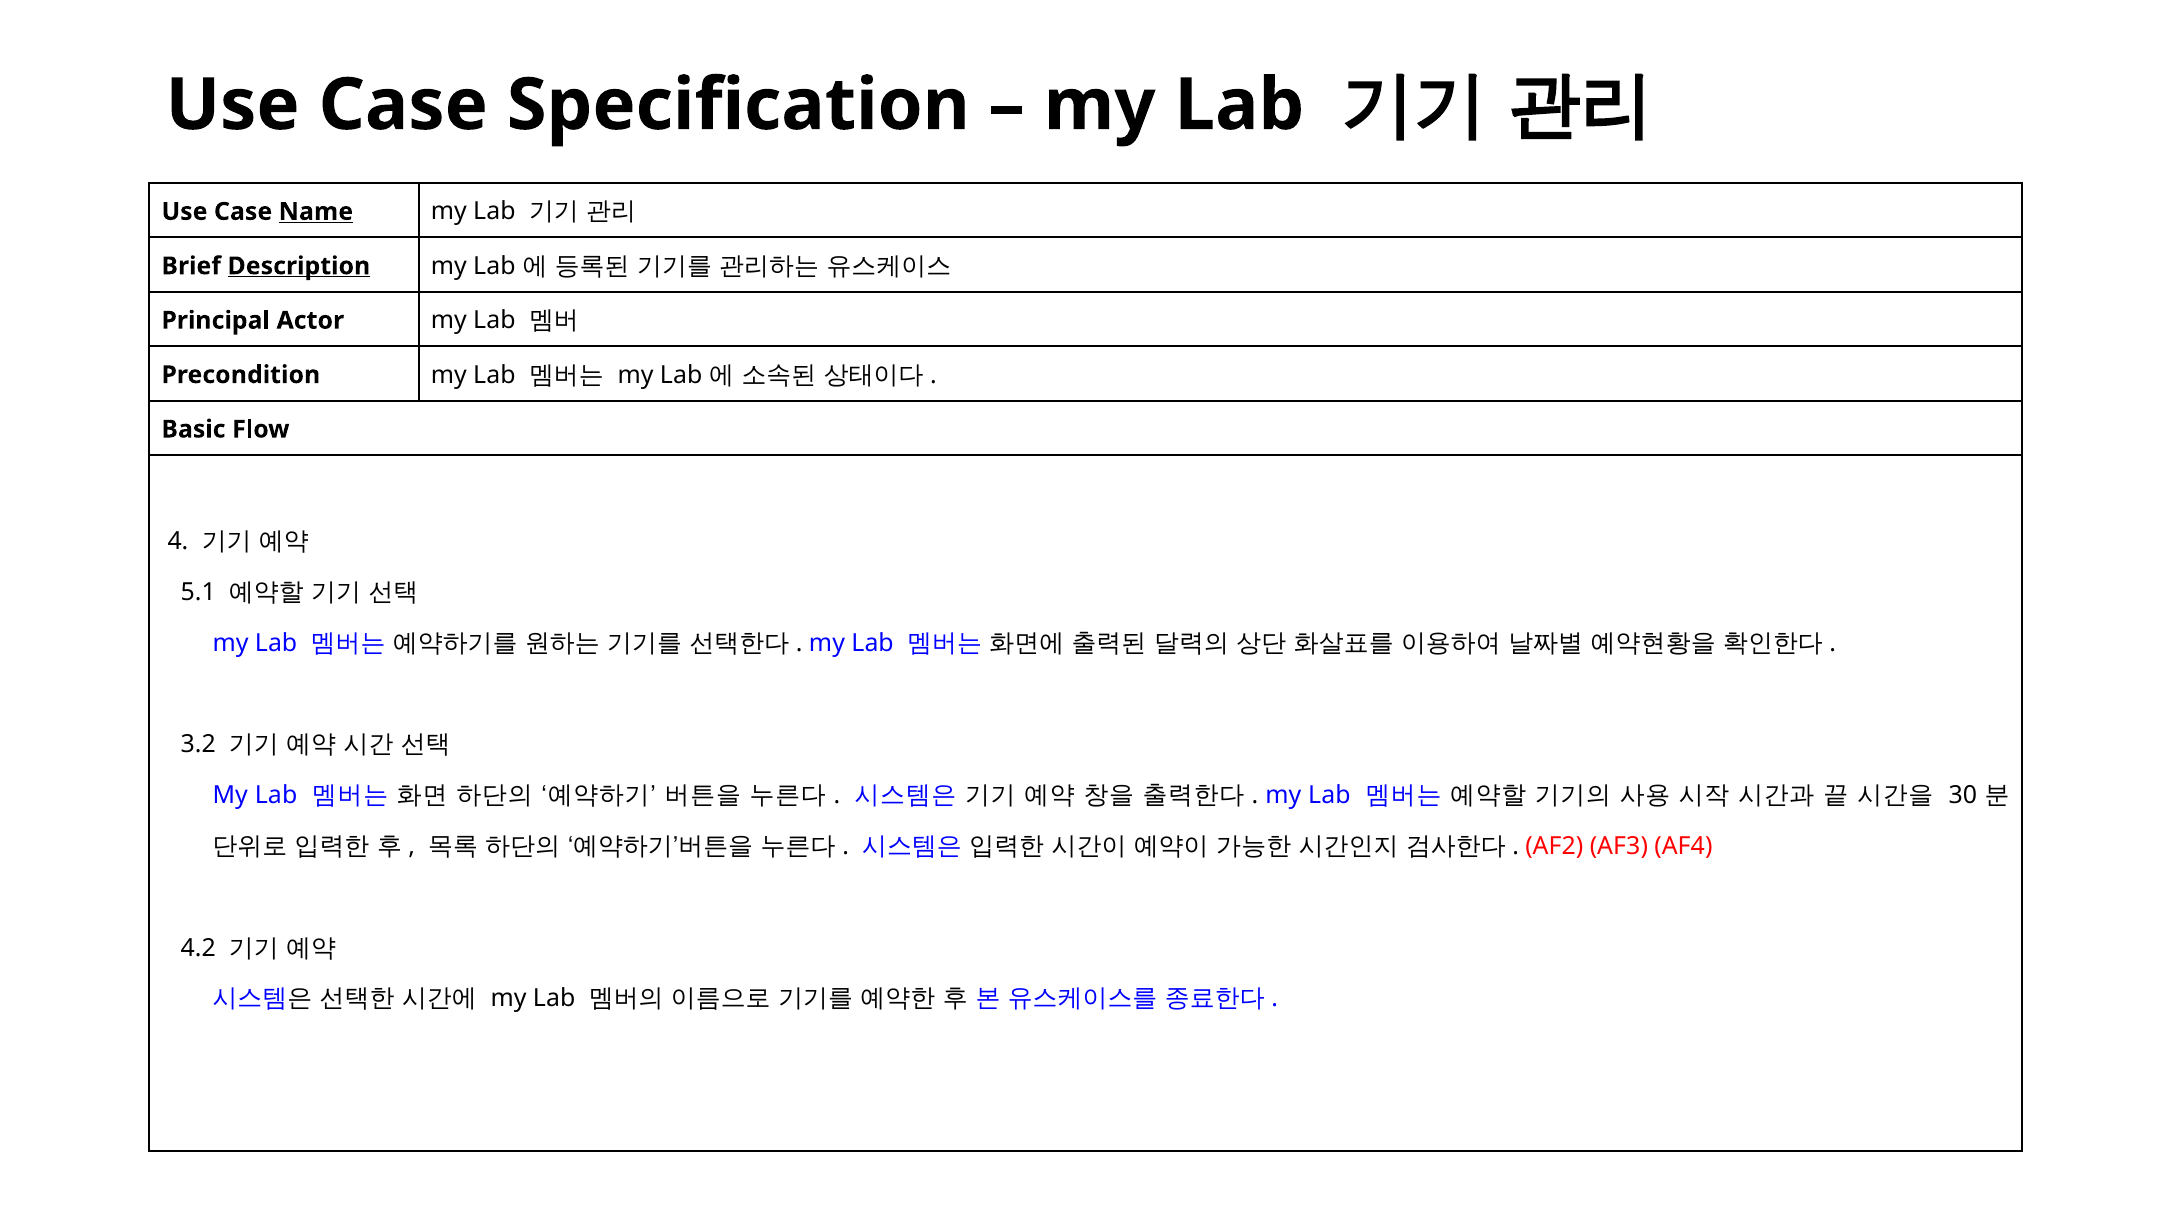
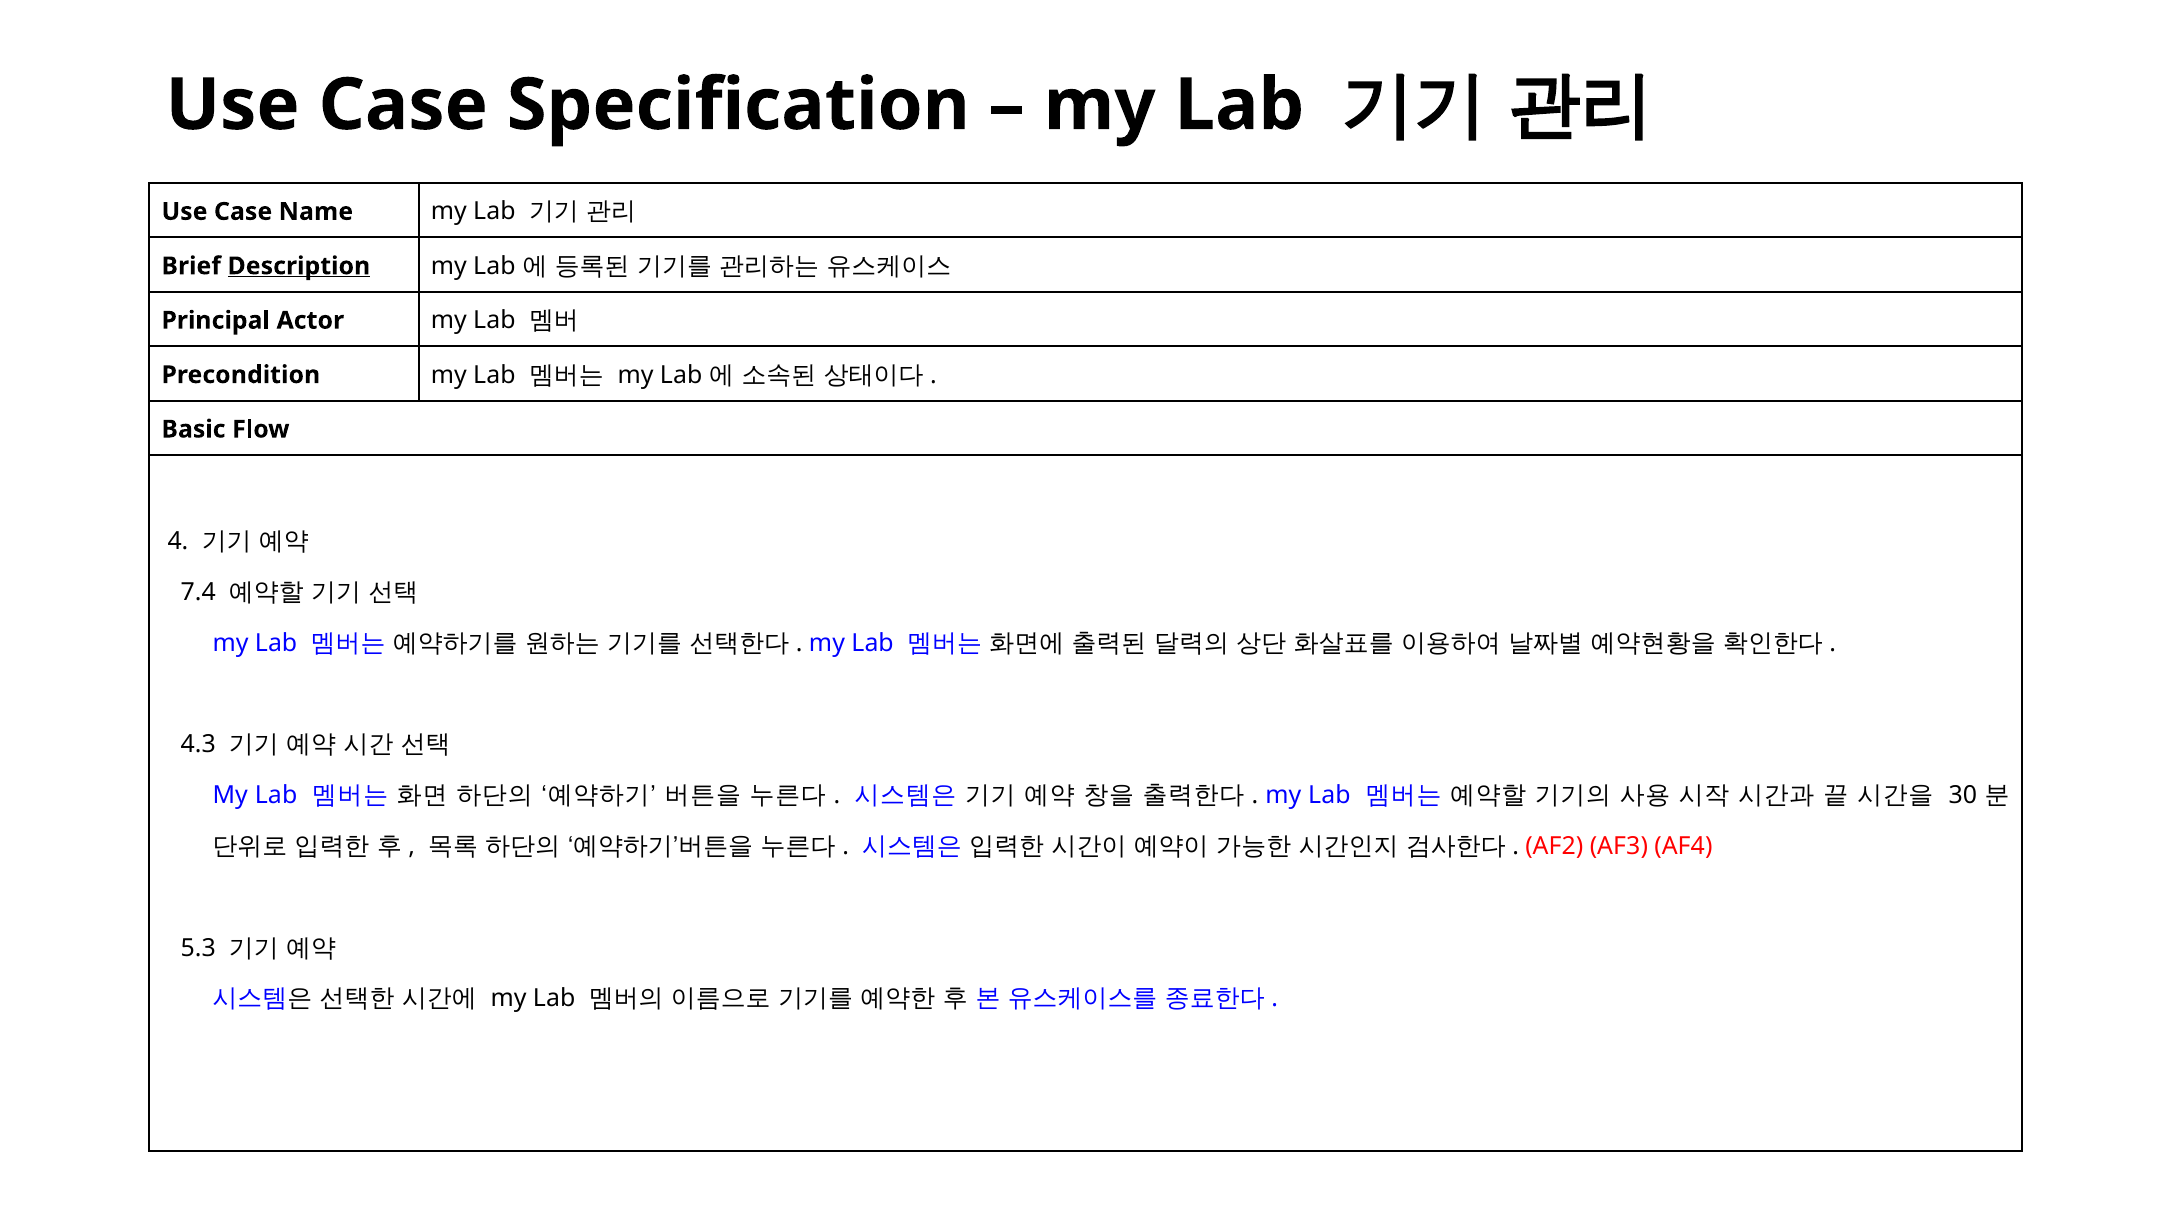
Name underline: present -> none
5.1: 5.1 -> 7.4
3.2: 3.2 -> 4.3
4.2: 4.2 -> 5.3
